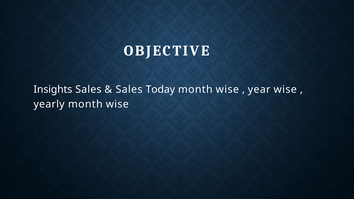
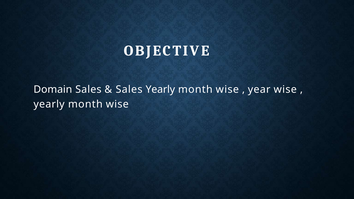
Insights: Insights -> Domain
Sales Today: Today -> Yearly
